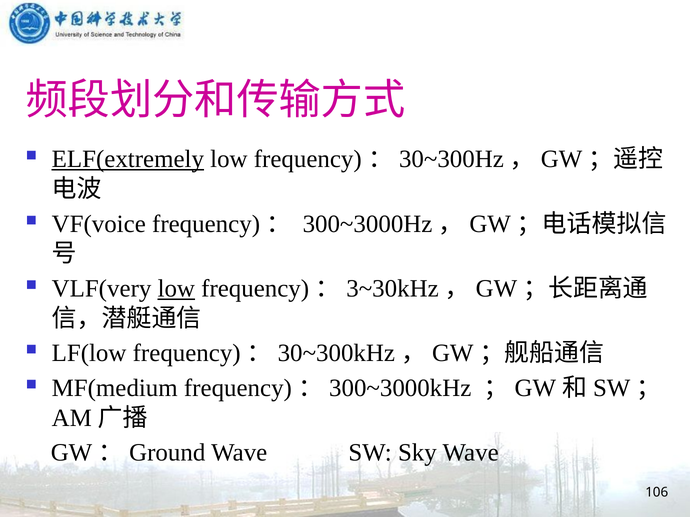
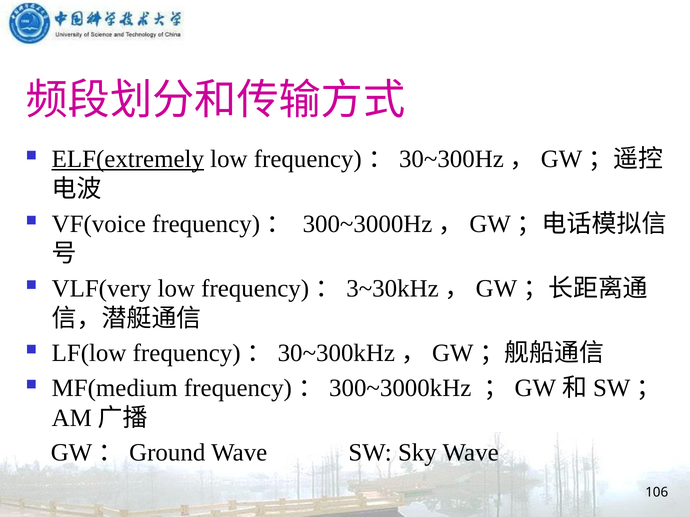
low at (176, 289) underline: present -> none
